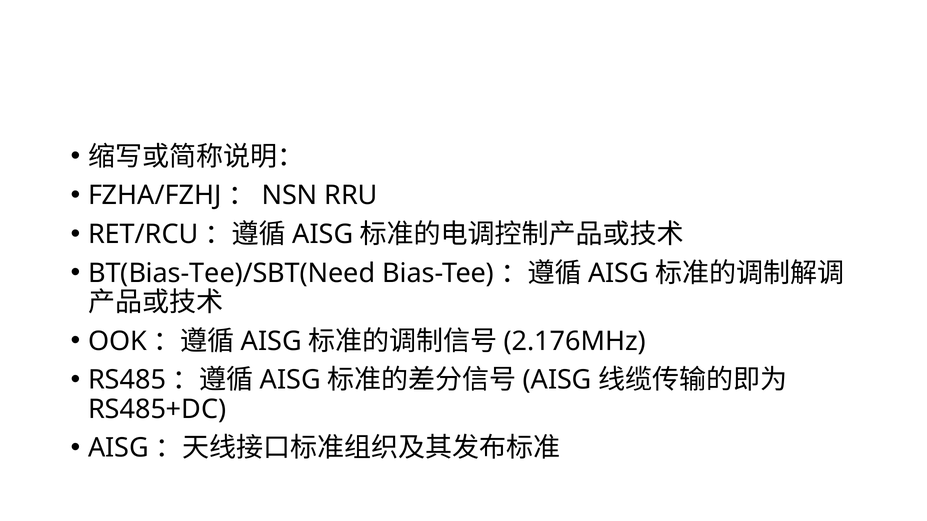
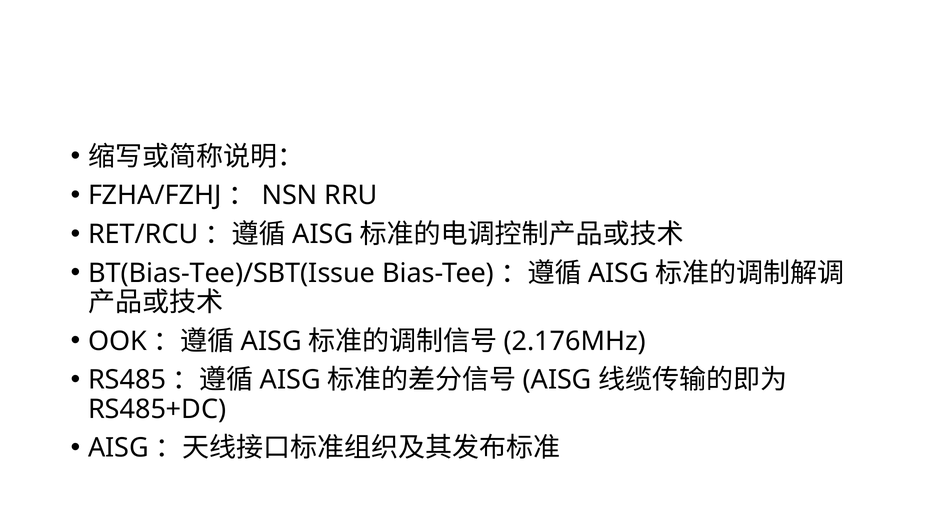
BT(Bias-Tee)/SBT(Need: BT(Bias-Tee)/SBT(Need -> BT(Bias-Tee)/SBT(Issue
